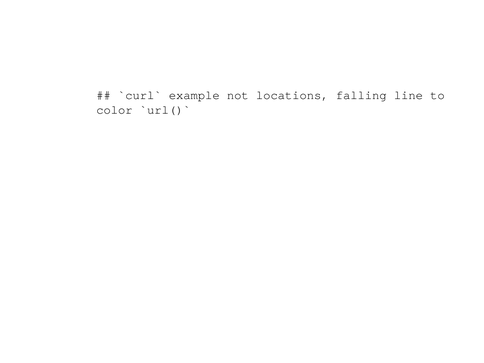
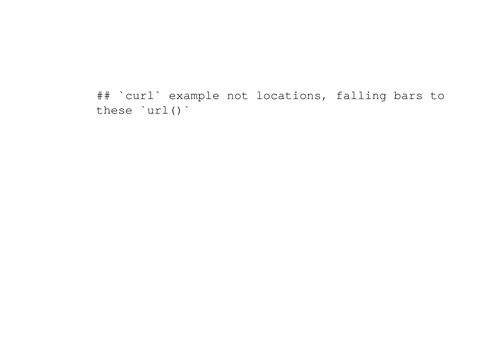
line: line -> bars
color: color -> these
